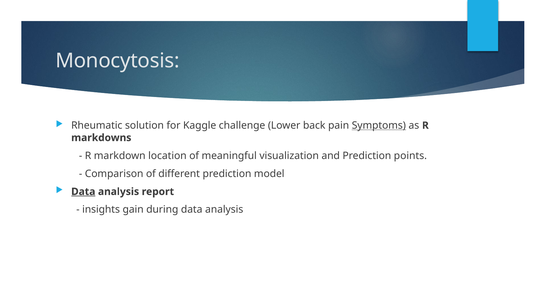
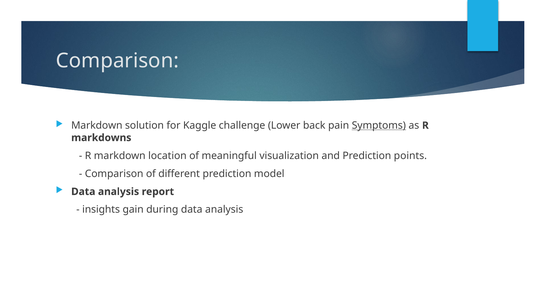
Monocytosis at (118, 61): Monocytosis -> Comparison
Rheumatic at (97, 126): Rheumatic -> Markdown
Data at (83, 192) underline: present -> none
